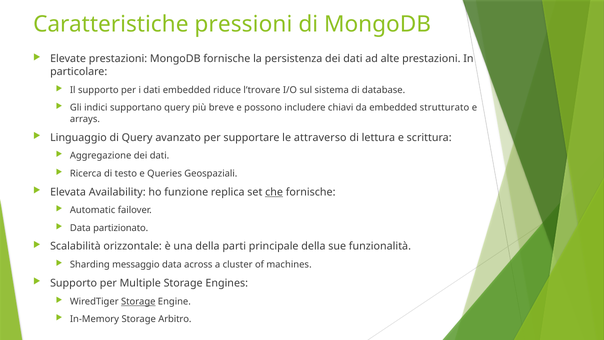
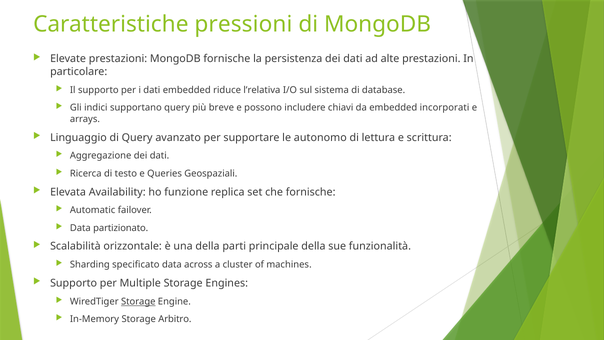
l’trovare: l’trovare -> l’relativa
strutturato: strutturato -> incorporati
attraverso: attraverso -> autonomo
che underline: present -> none
messaggio: messaggio -> specificato
